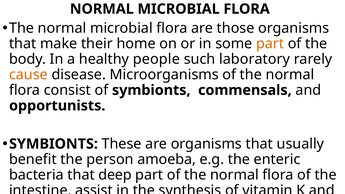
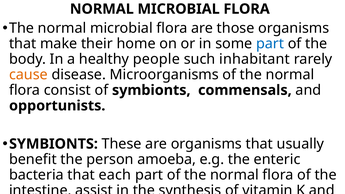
part at (270, 44) colour: orange -> blue
laboratory: laboratory -> inhabitant
deep: deep -> each
